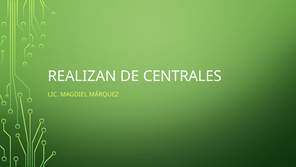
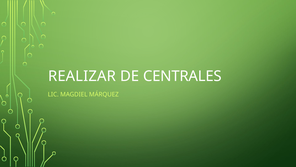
REALIZAN: REALIZAN -> REALIZAR
